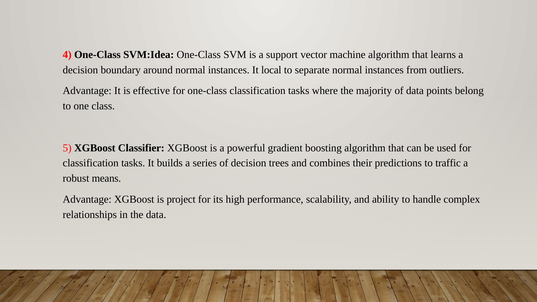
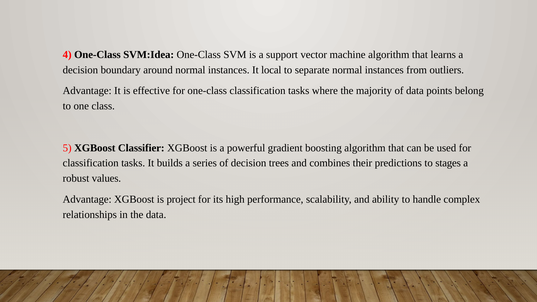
traffic: traffic -> stages
means: means -> values
